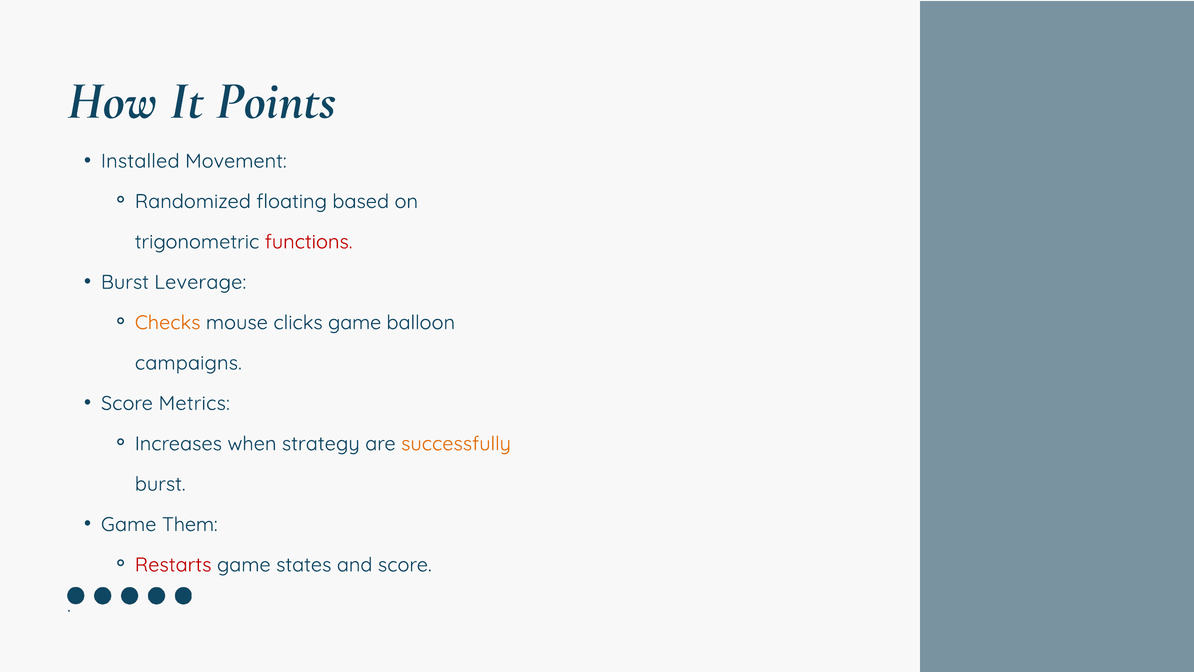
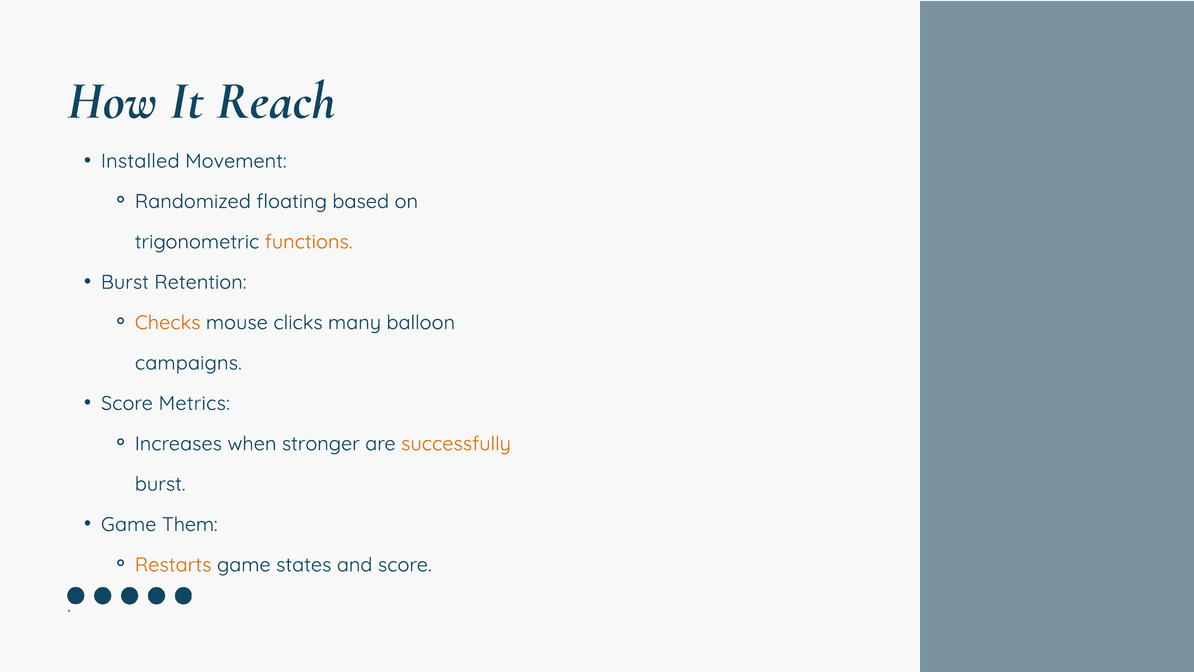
Points: Points -> Reach
functions colour: red -> orange
Leverage: Leverage -> Retention
clicks game: game -> many
strategy: strategy -> stronger
Restarts colour: red -> orange
